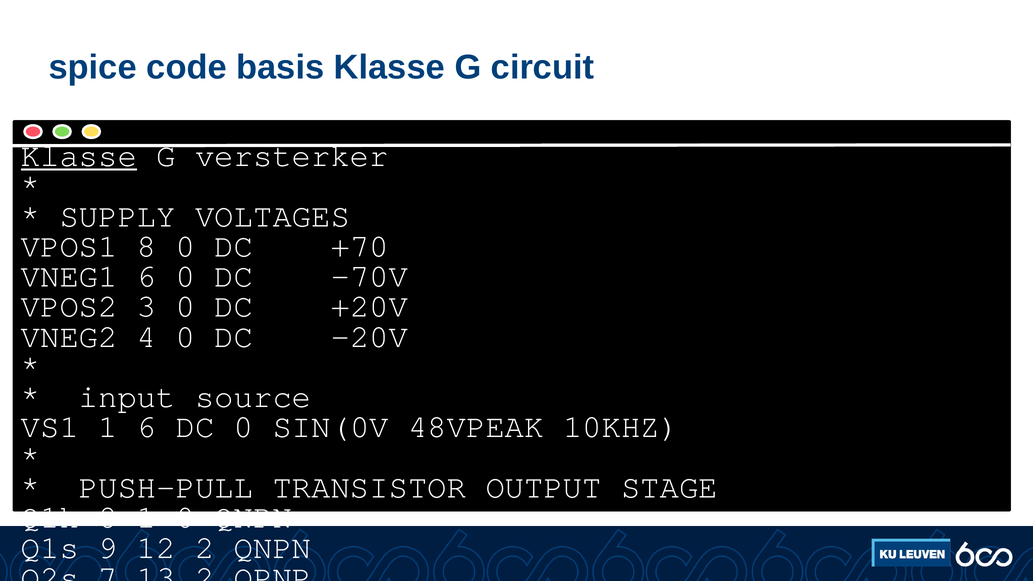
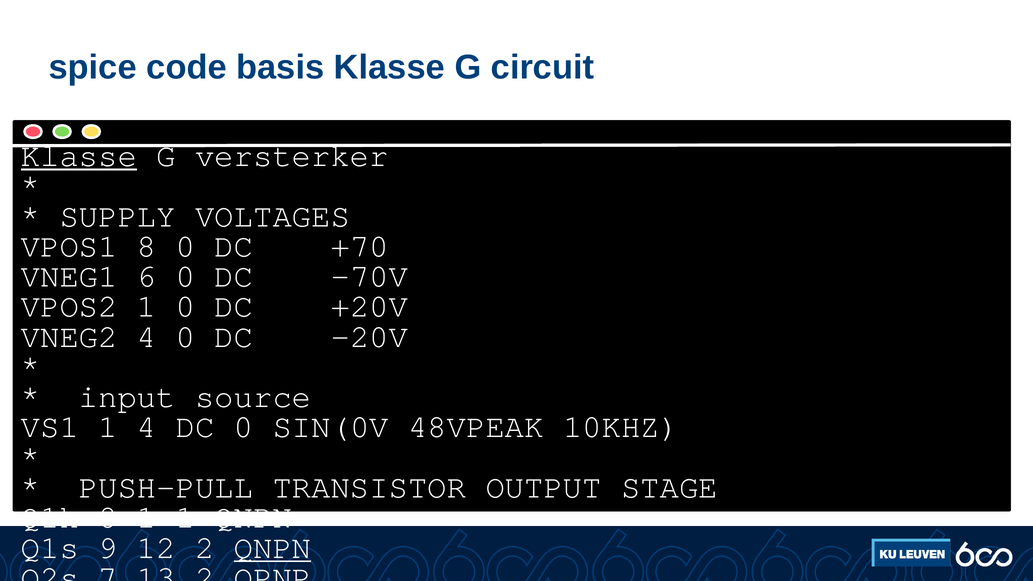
VPOS2 3: 3 -> 1
1 6: 6 -> 4
1 0: 0 -> 1
QNPN at (273, 547) underline: none -> present
